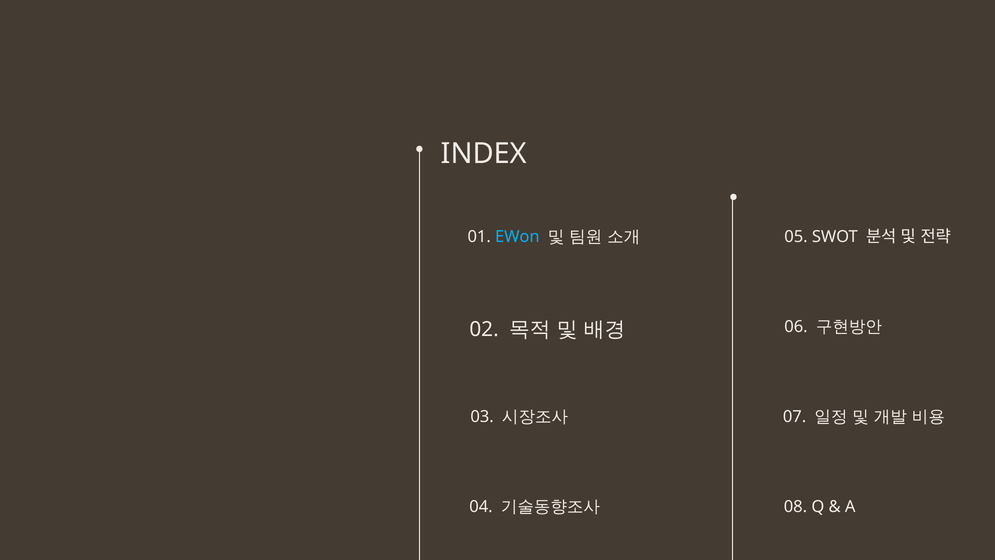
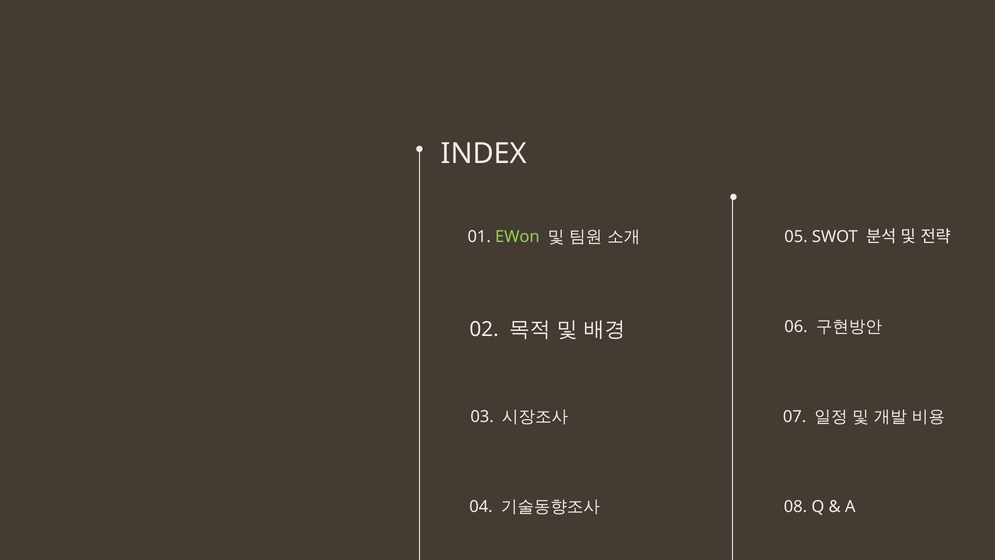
EWon colour: light blue -> light green
